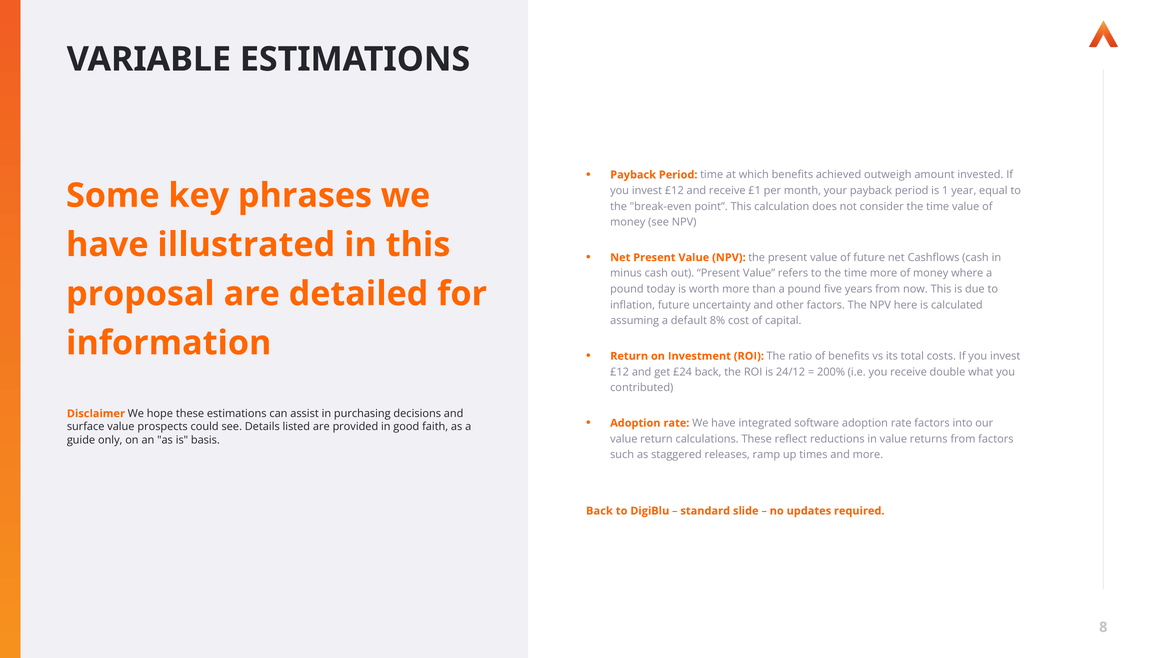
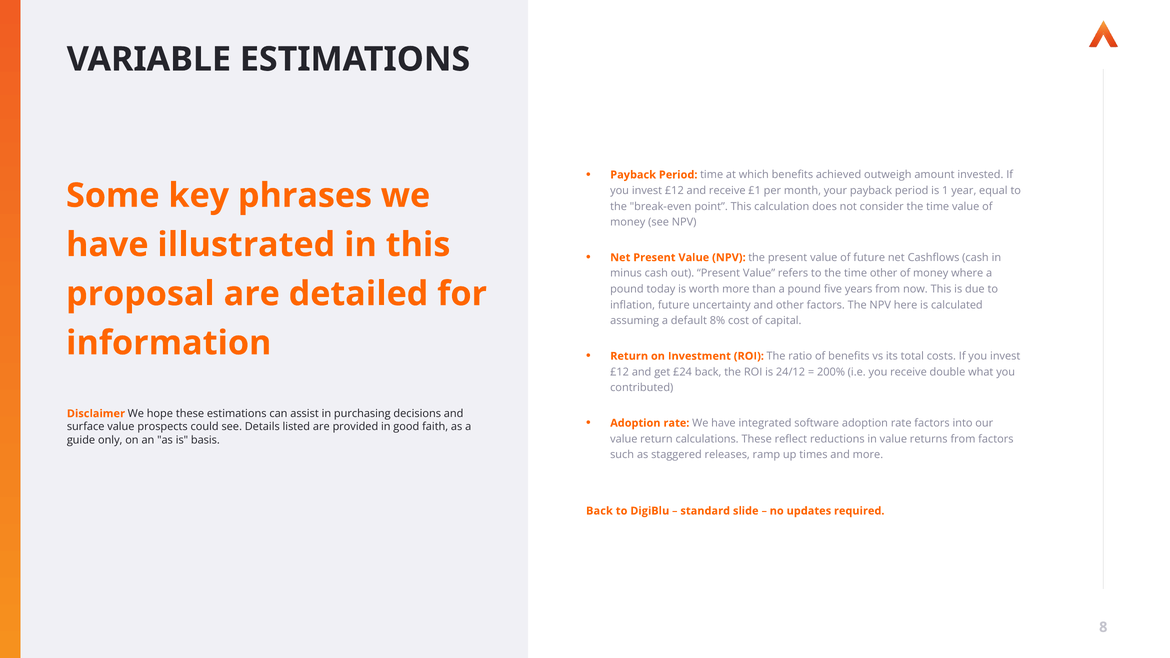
time more: more -> other
